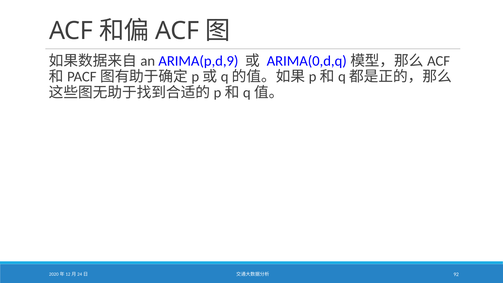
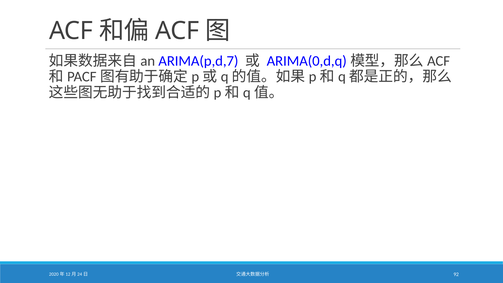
ARIMA(p,d,9: ARIMA(p,d,9 -> ARIMA(p,d,7
